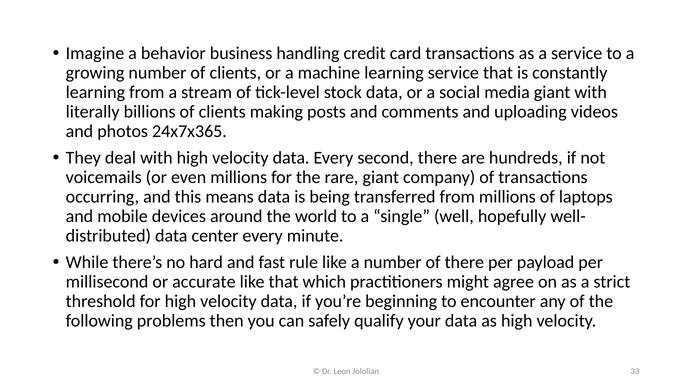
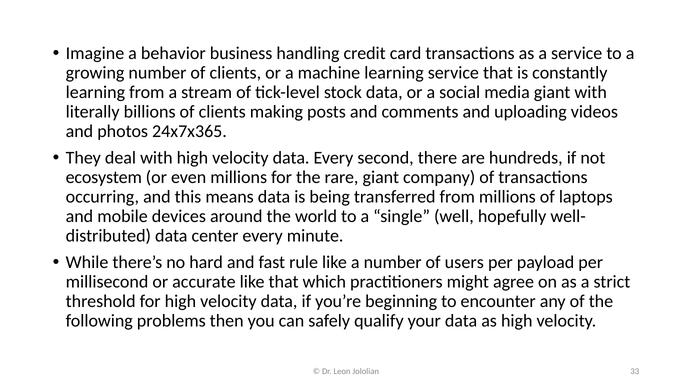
voicemails: voicemails -> ecosystem
of there: there -> users
